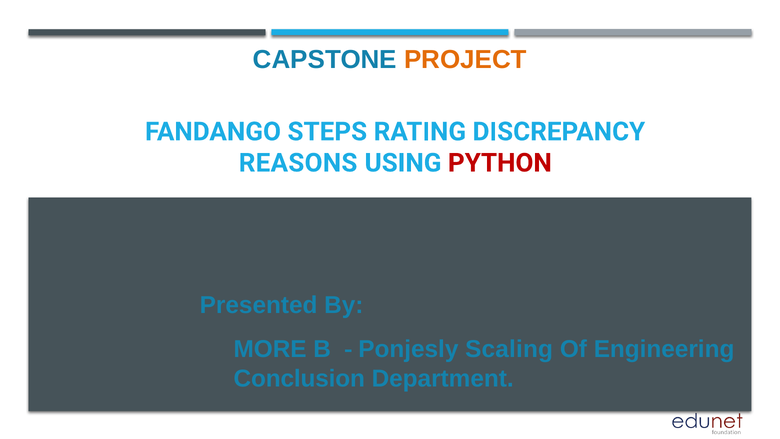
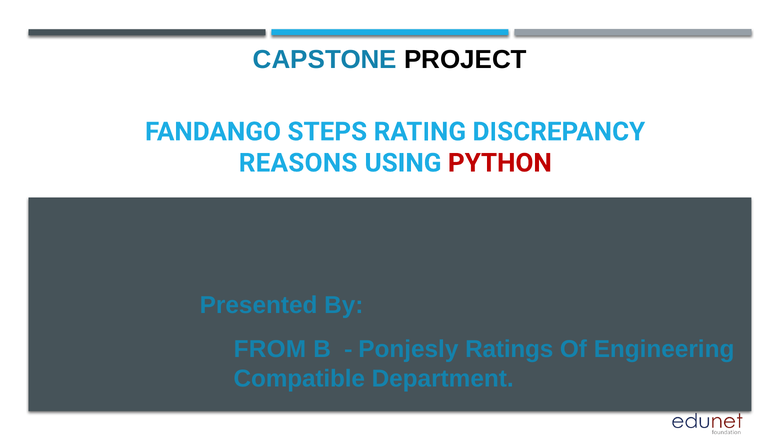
PROJECT colour: orange -> black
MORE: MORE -> FROM
Scaling: Scaling -> Ratings
Conclusion: Conclusion -> Compatible
